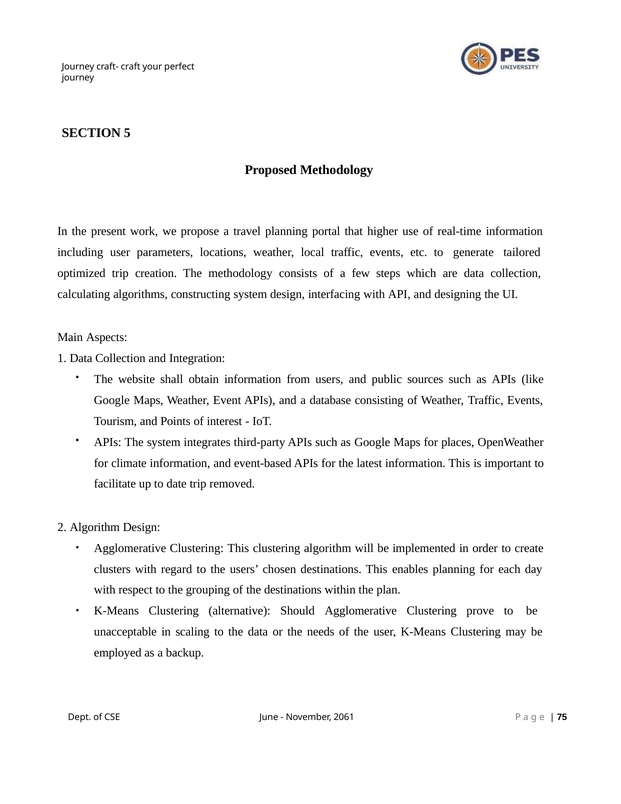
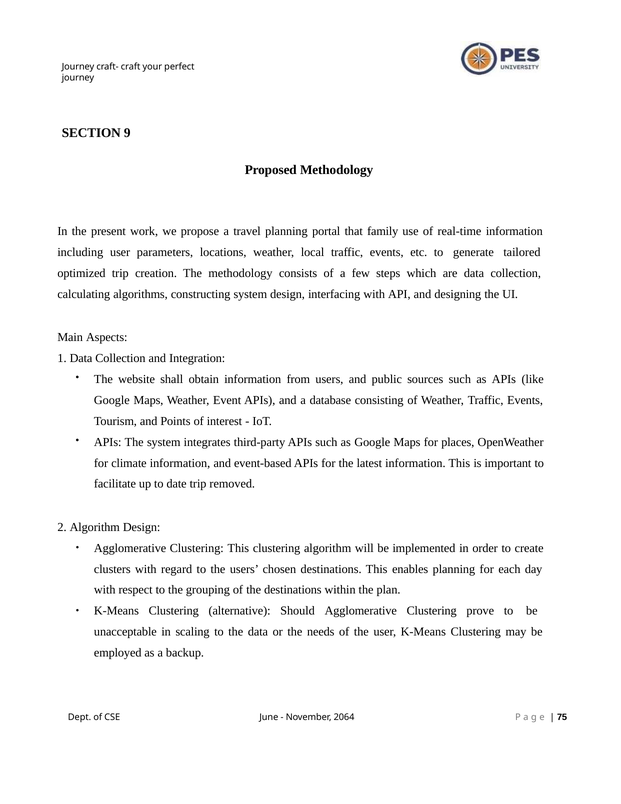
5: 5 -> 9
higher: higher -> family
2061: 2061 -> 2064
